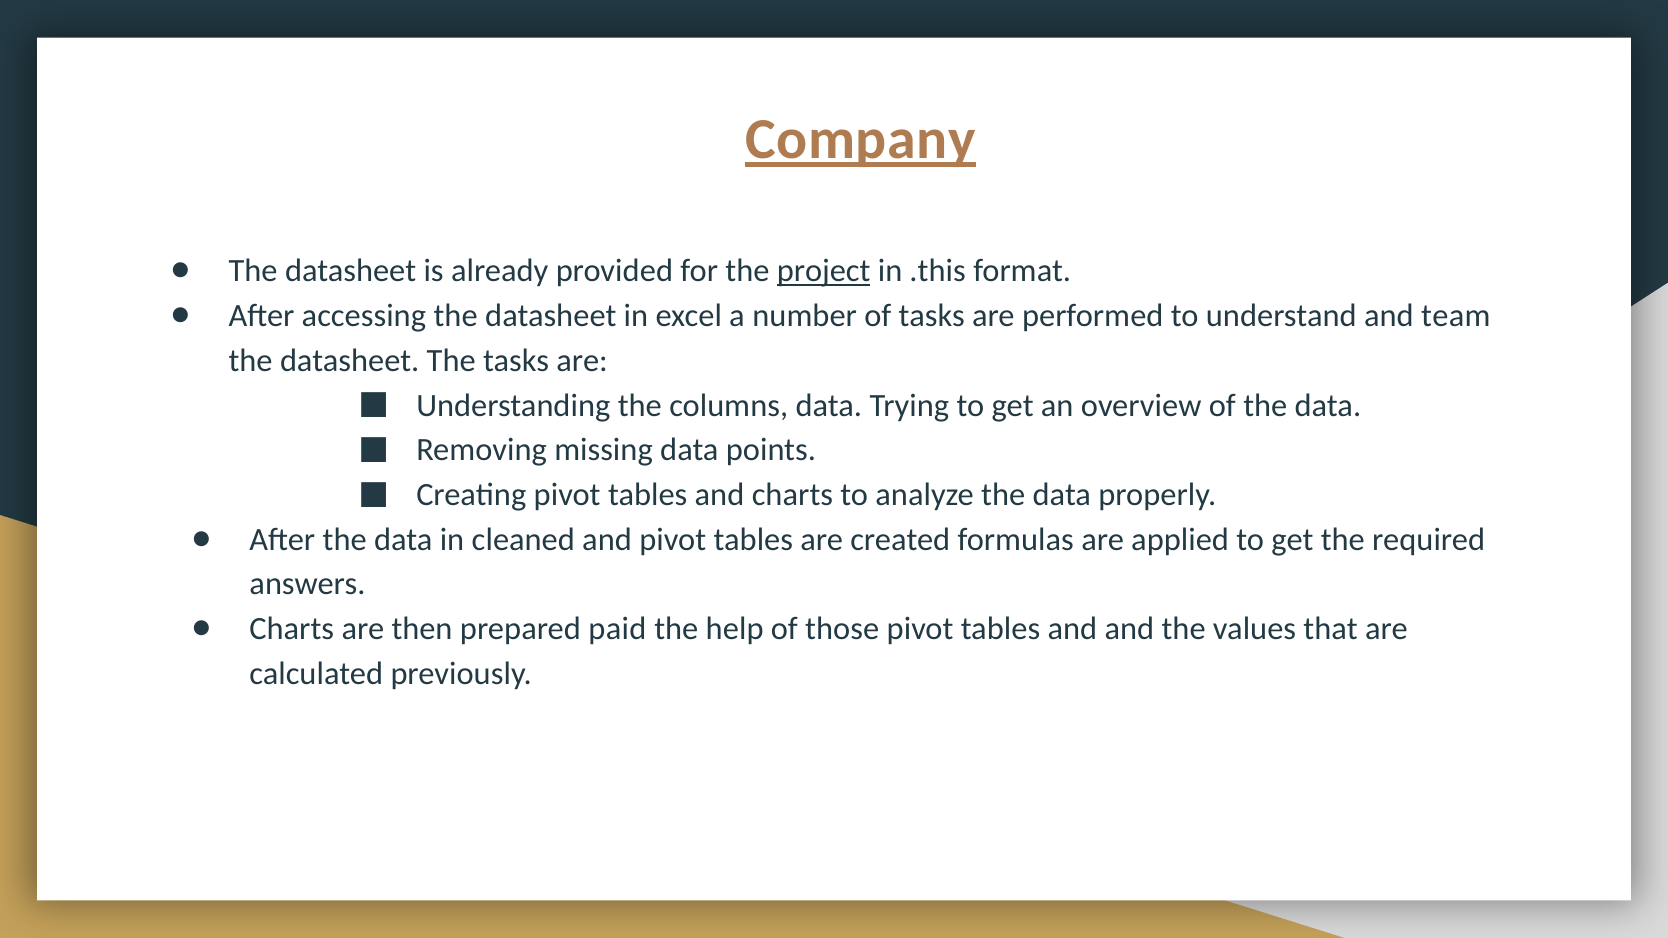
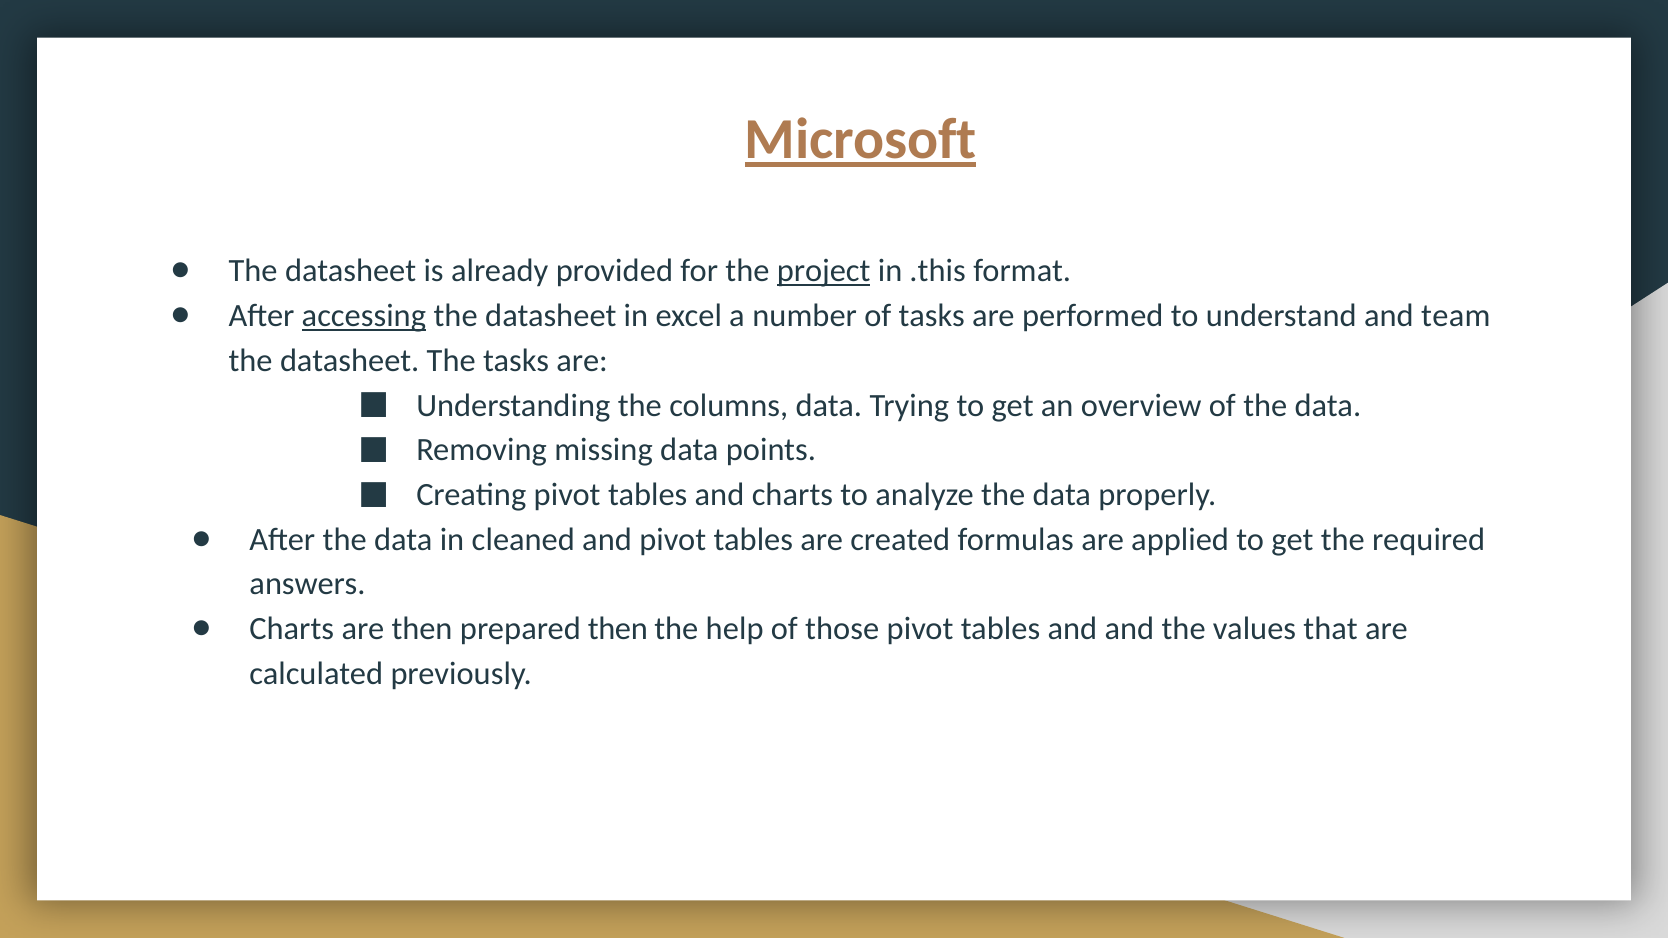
Company: Company -> Microsoft
accessing underline: none -> present
prepared paid: paid -> then
